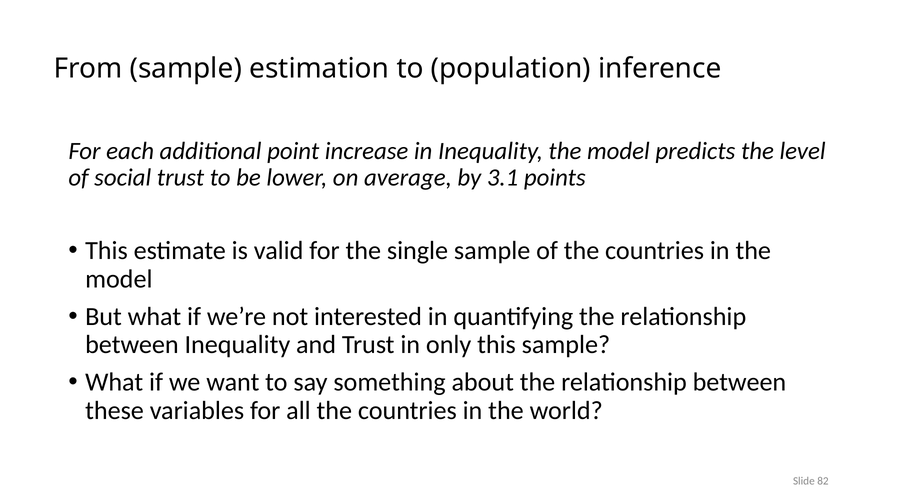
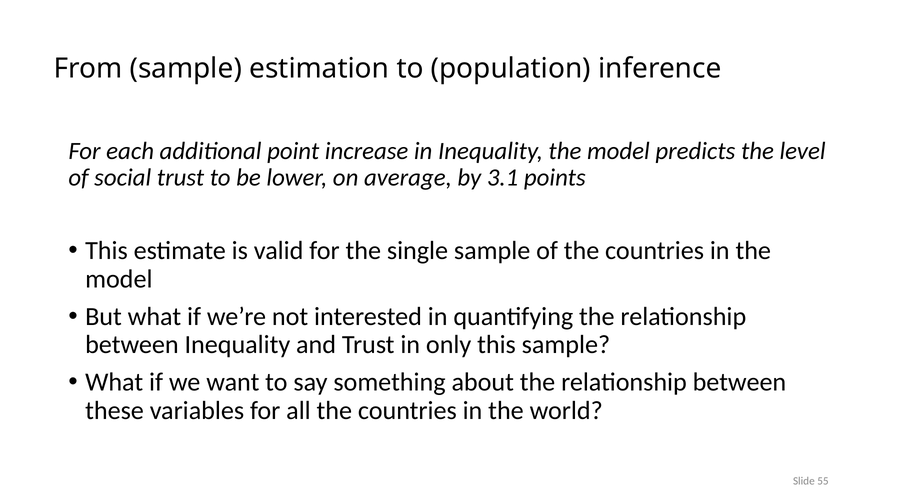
82: 82 -> 55
